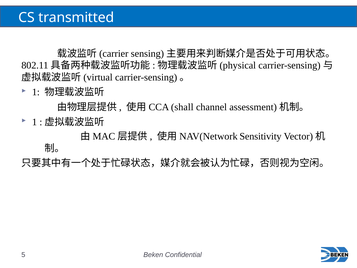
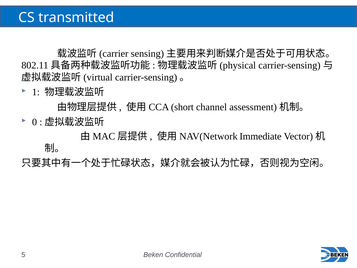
shall: shall -> short
1 at (35, 122): 1 -> 0
Sensitivity: Sensitivity -> Immediate
